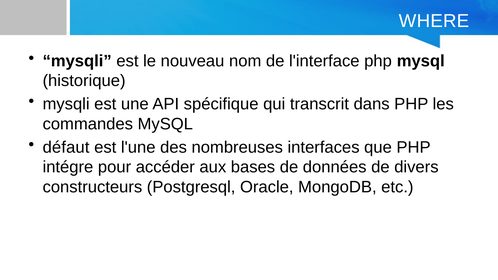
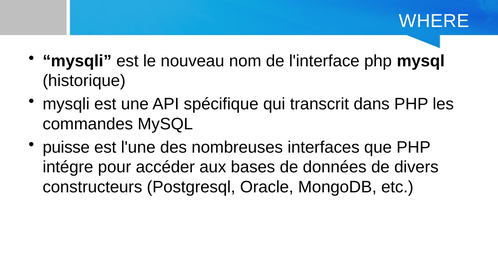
défaut: défaut -> puisse
